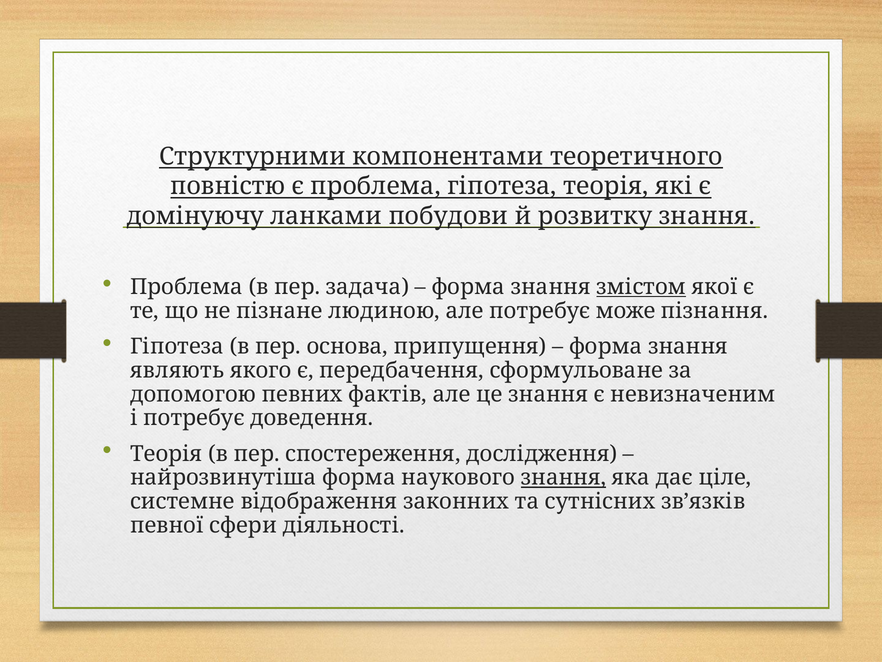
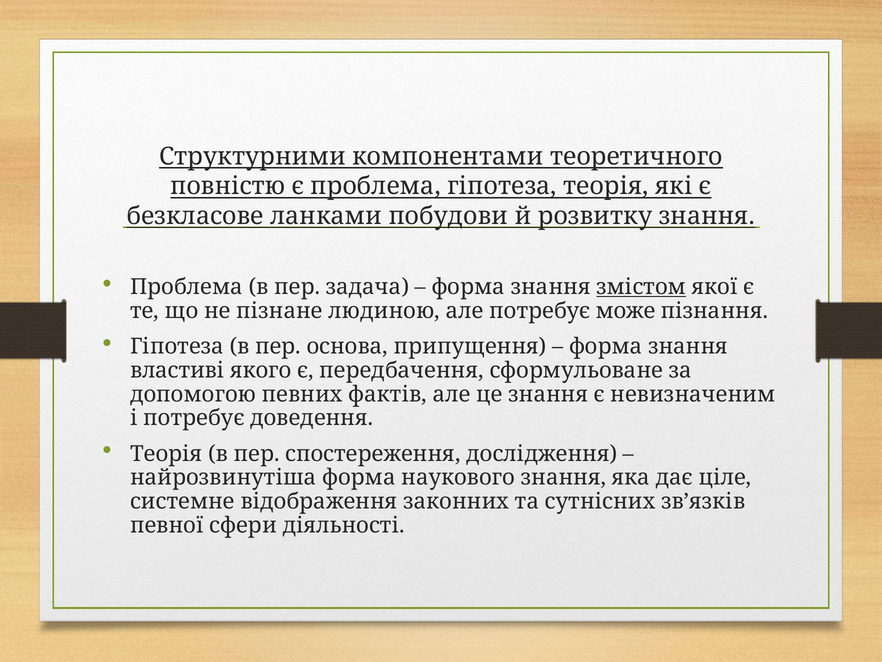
домінуючу: домінуючу -> безкласове
являють: являють -> властиві
знання at (563, 477) underline: present -> none
